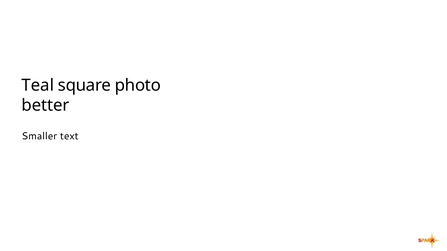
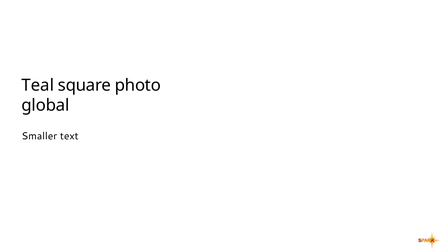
better: better -> global
